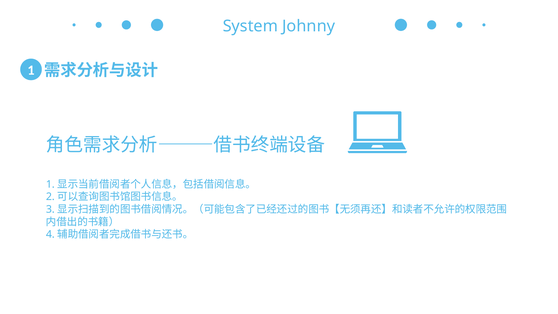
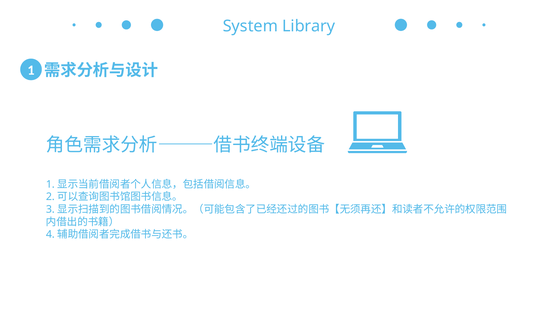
Johnny: Johnny -> Library
